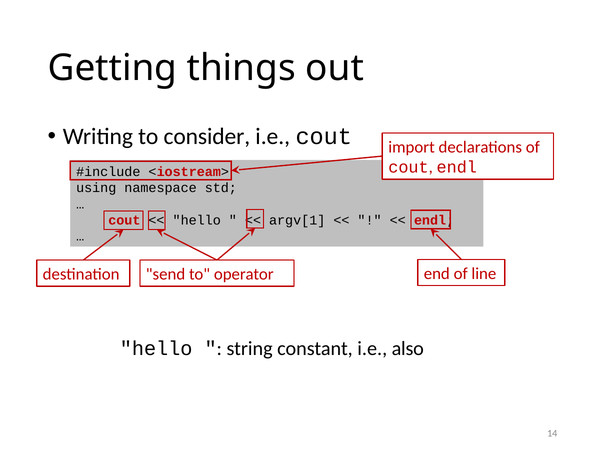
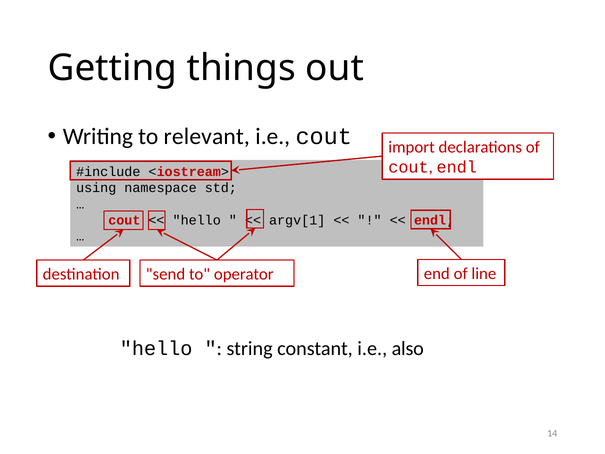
consider: consider -> relevant
